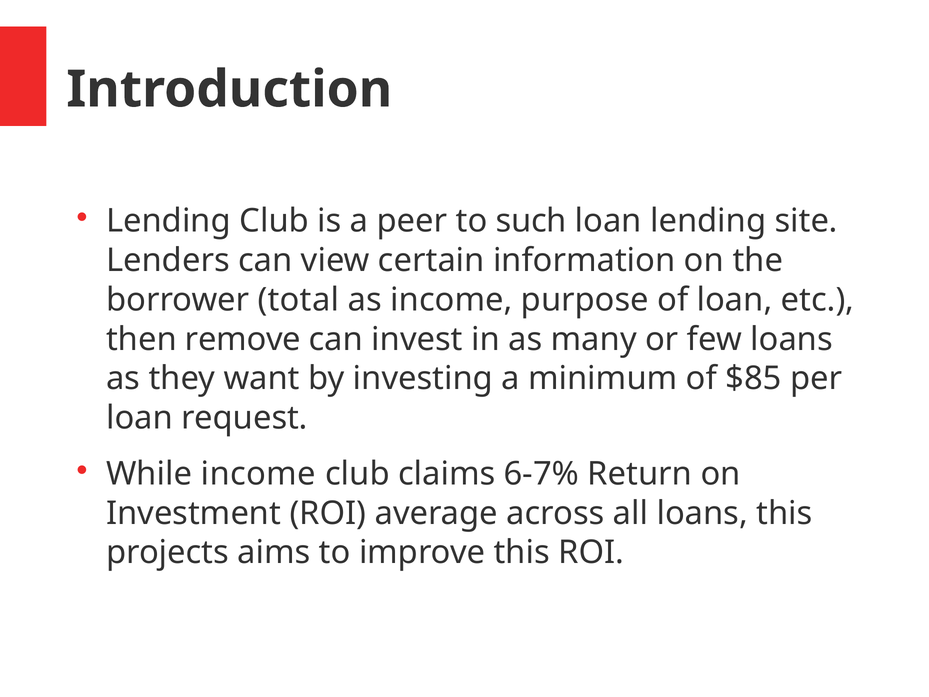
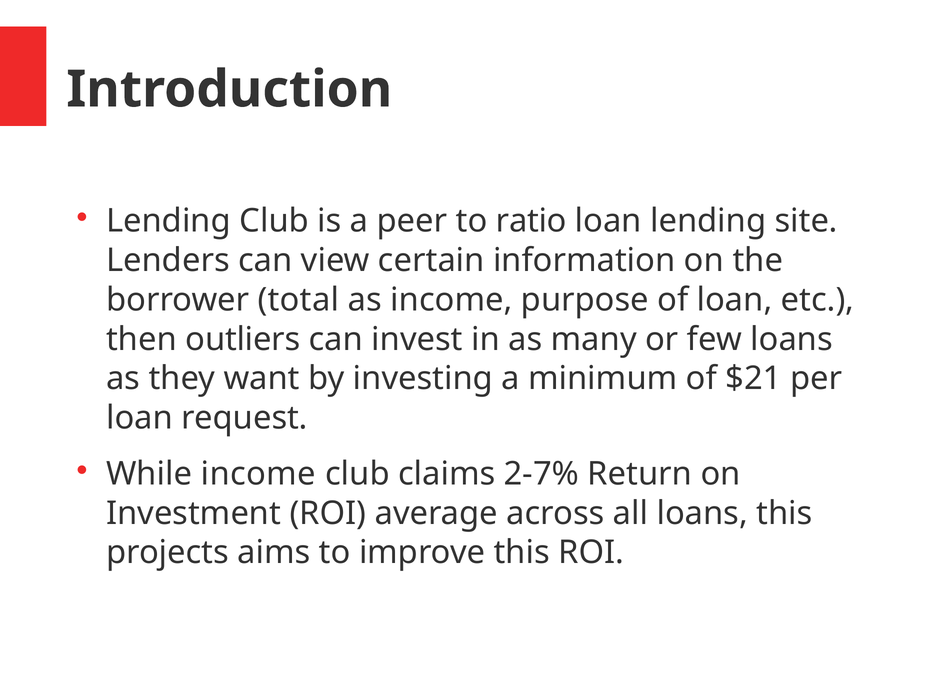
such: such -> ratio
remove: remove -> outliers
$85: $85 -> $21
6-7%: 6-7% -> 2-7%
